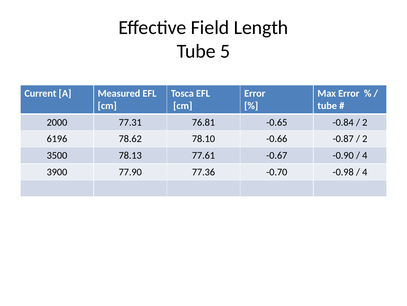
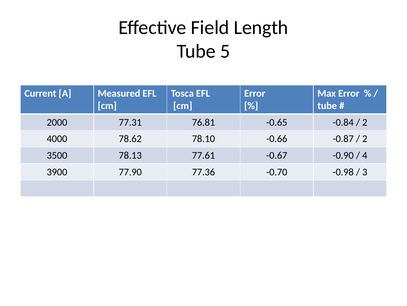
6196: 6196 -> 4000
4 at (365, 172): 4 -> 3
